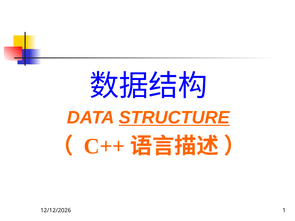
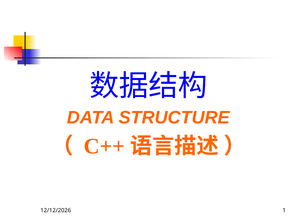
STRUCTURE underline: present -> none
